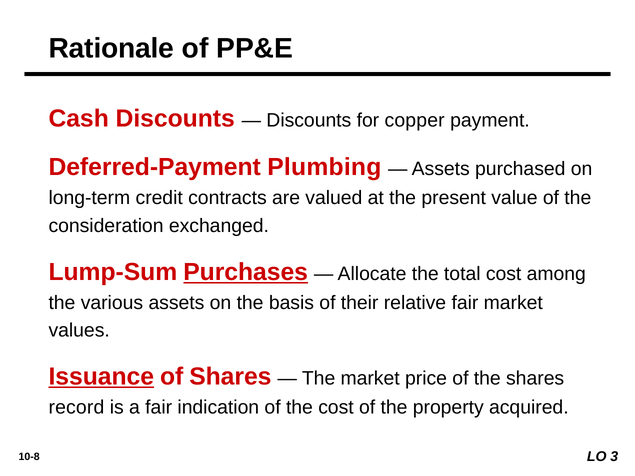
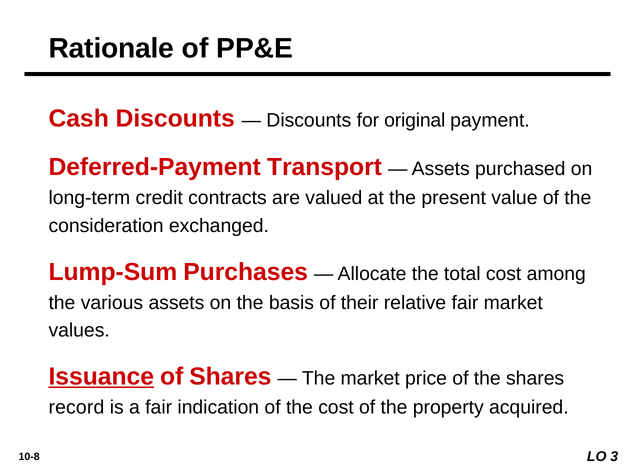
copper: copper -> original
Plumbing: Plumbing -> Transport
Purchases underline: present -> none
